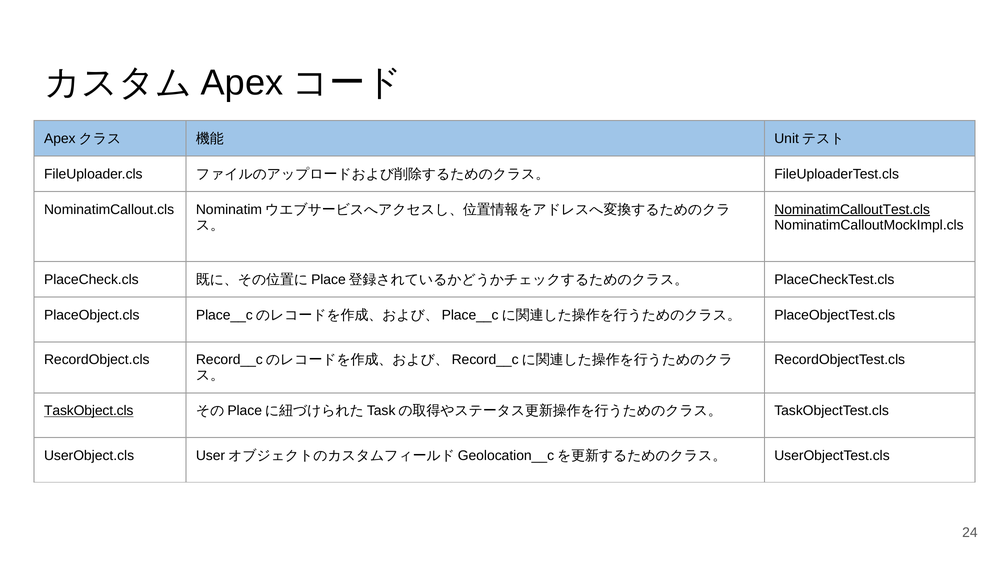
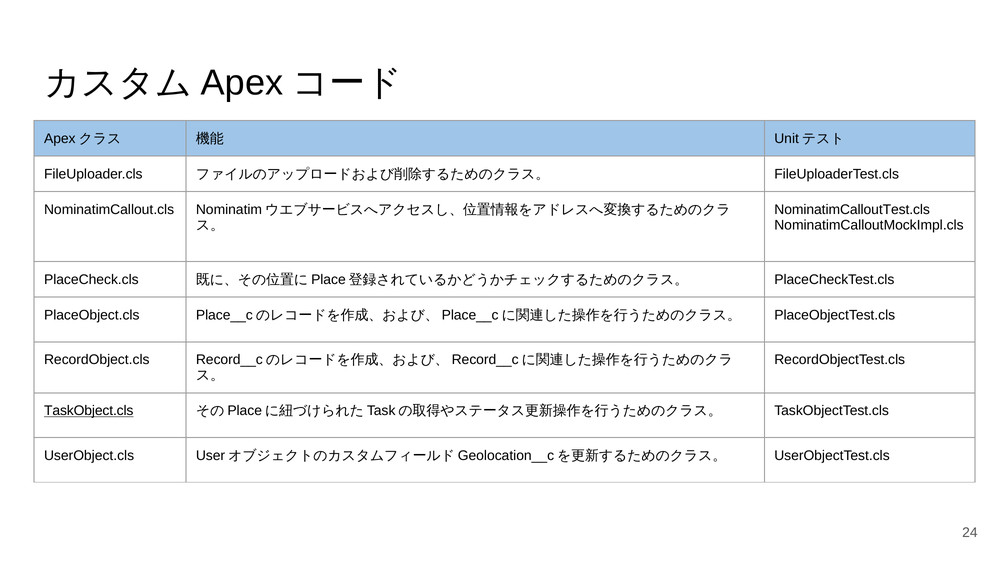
NominatimCalloutTest.cls underline: present -> none
